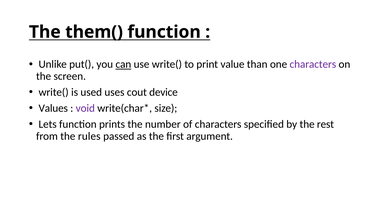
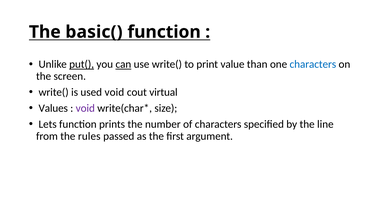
them(: them( -> basic(
put( underline: none -> present
characters at (313, 64) colour: purple -> blue
used uses: uses -> void
device: device -> virtual
rest: rest -> line
